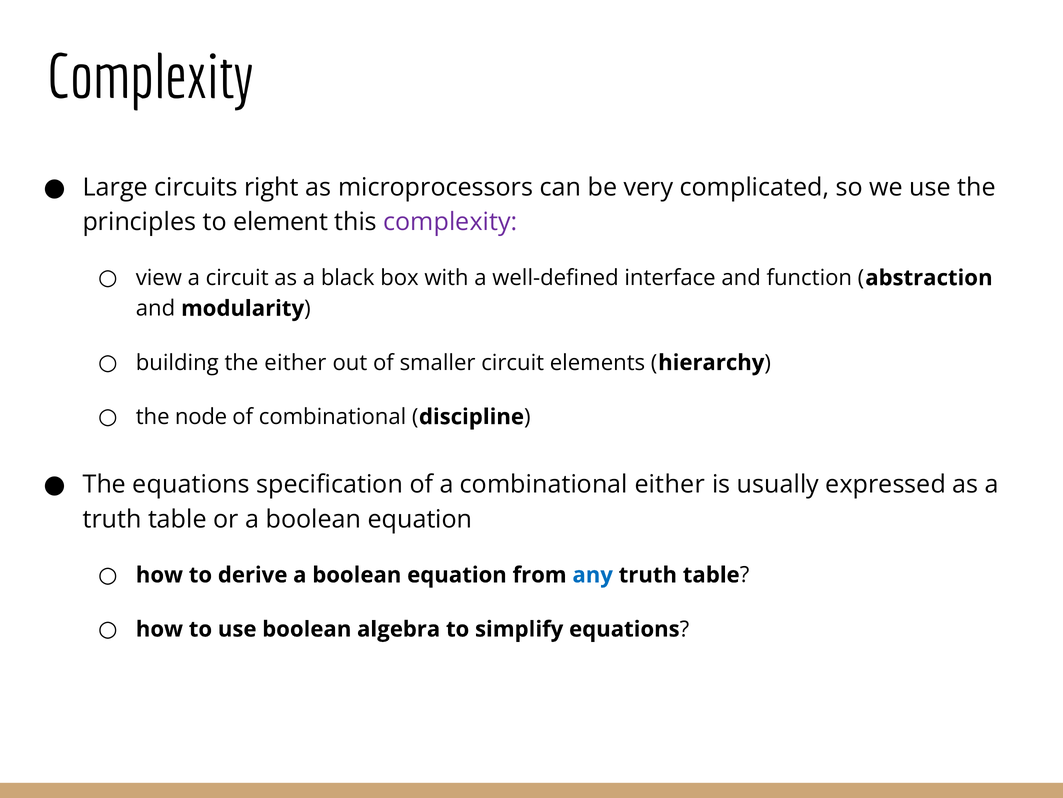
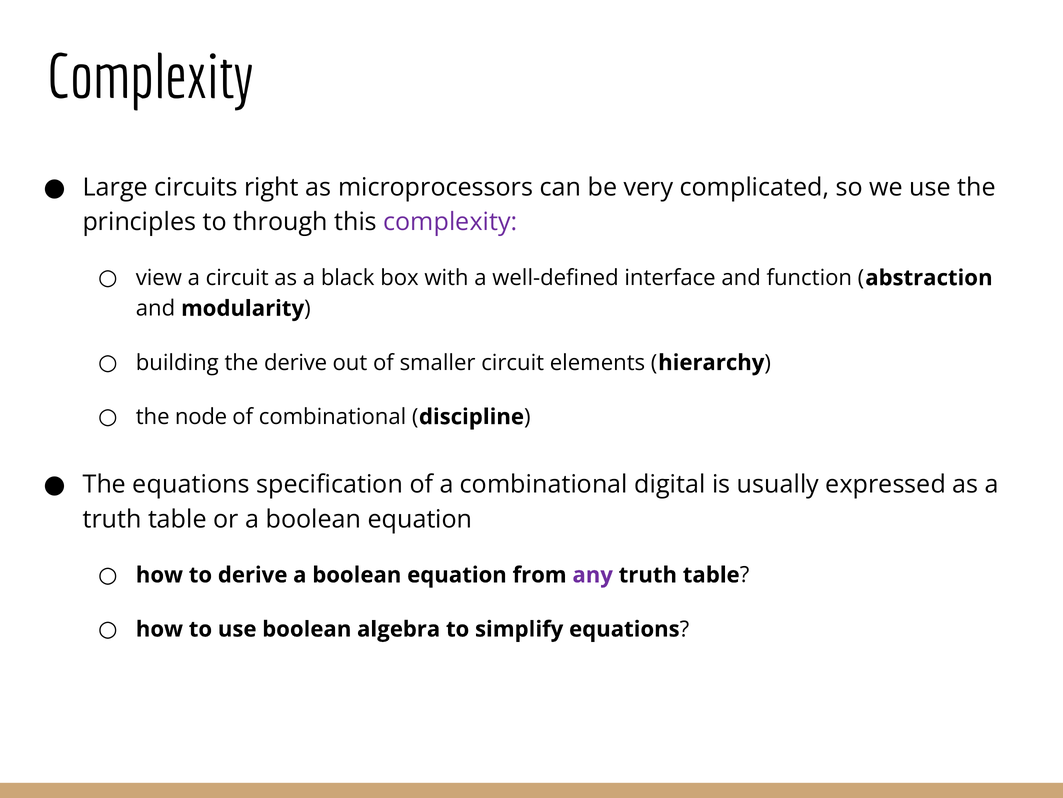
element: element -> through
the either: either -> derive
combinational either: either -> digital
any colour: blue -> purple
